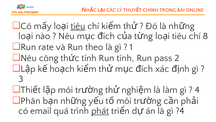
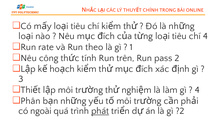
tiêu at (78, 26) underline: present -> none
chí 8: 8 -> 4
Run tính: tính -> trên
email: email -> ngoài
?4: ?4 -> ?2
